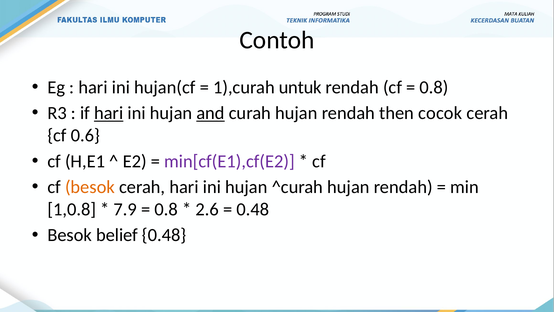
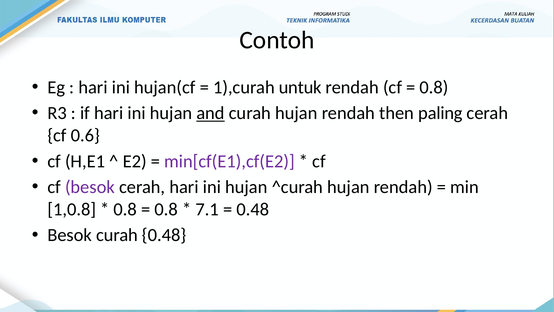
hari at (109, 113) underline: present -> none
cocok: cocok -> paling
besok at (90, 187) colour: orange -> purple
7.9 at (125, 209): 7.9 -> 0.8
2.6: 2.6 -> 7.1
Besok belief: belief -> curah
